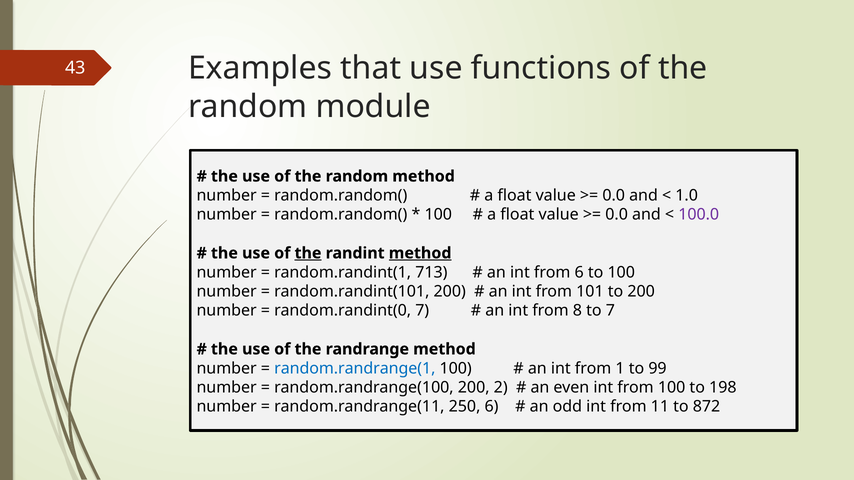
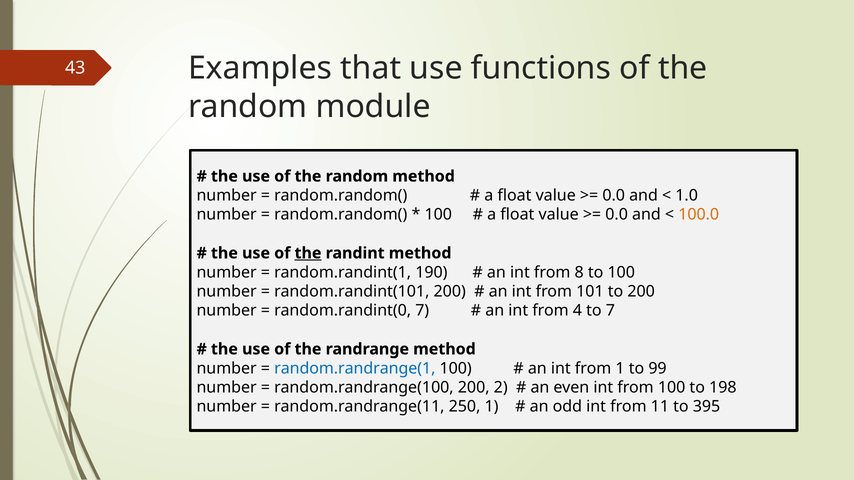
100.0 colour: purple -> orange
method at (420, 253) underline: present -> none
713: 713 -> 190
from 6: 6 -> 8
8: 8 -> 4
250 6: 6 -> 1
872: 872 -> 395
